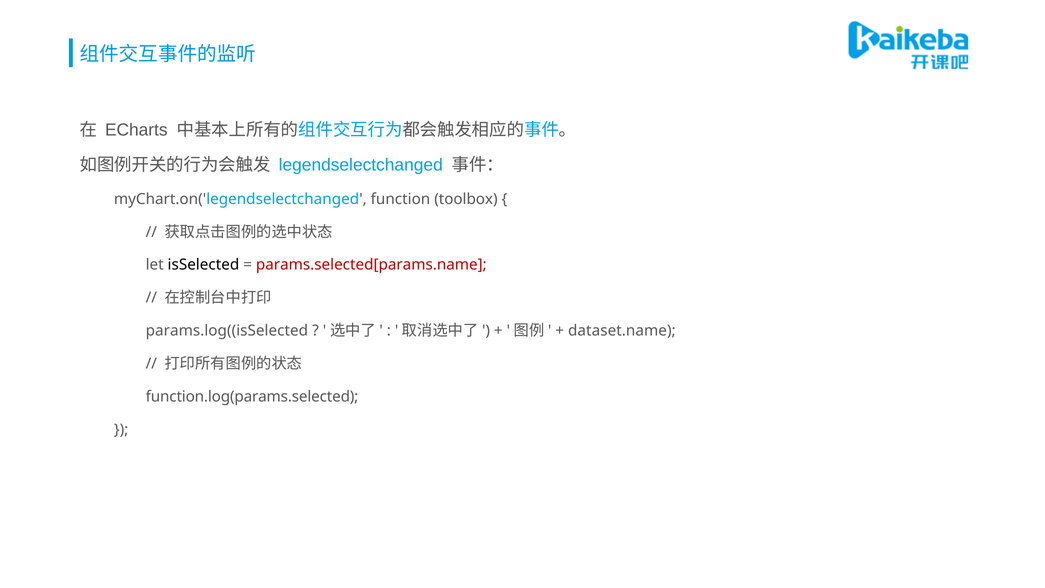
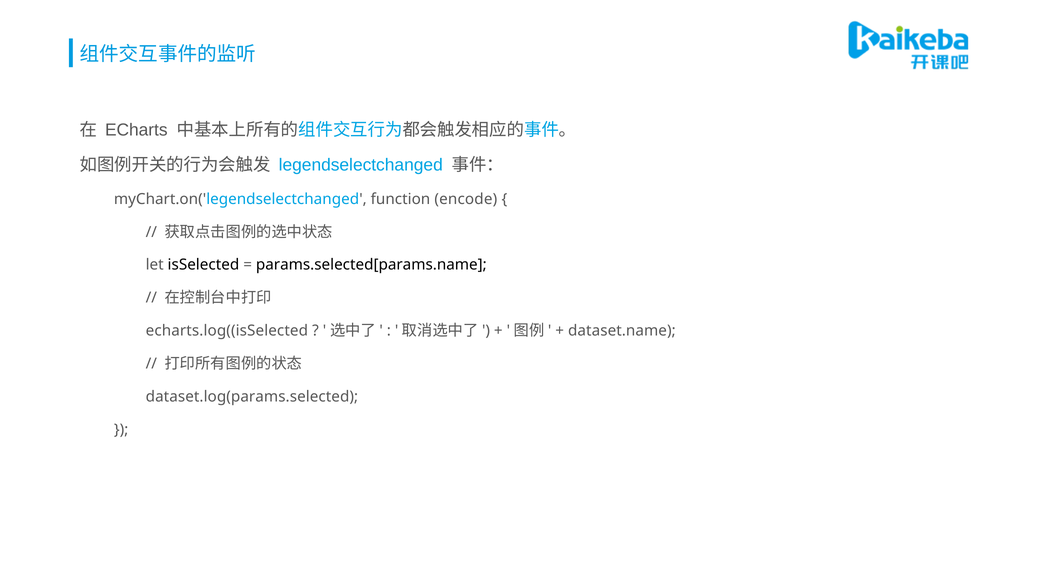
toolbox: toolbox -> encode
params.selected[params.name colour: red -> black
params.log((isSelected: params.log((isSelected -> echarts.log((isSelected
function.log(params.selected: function.log(params.selected -> dataset.log(params.selected
